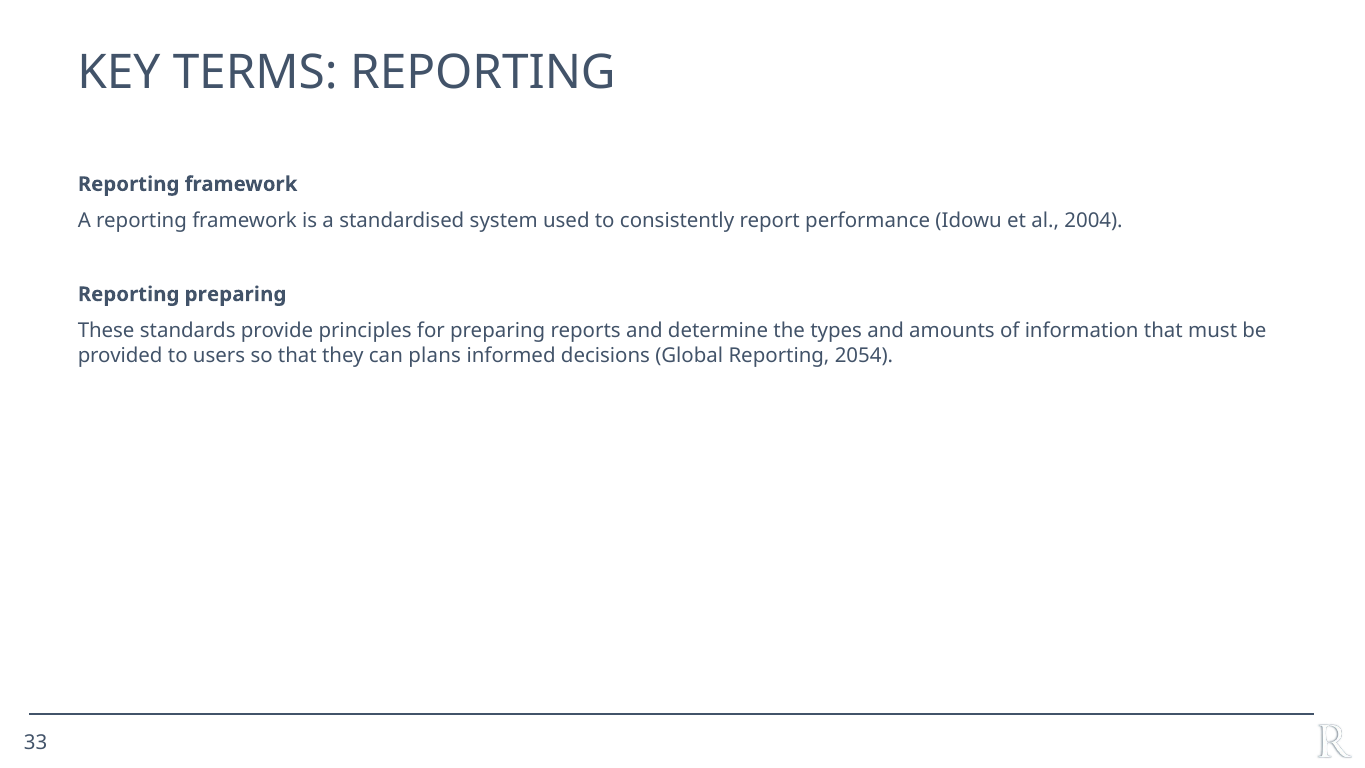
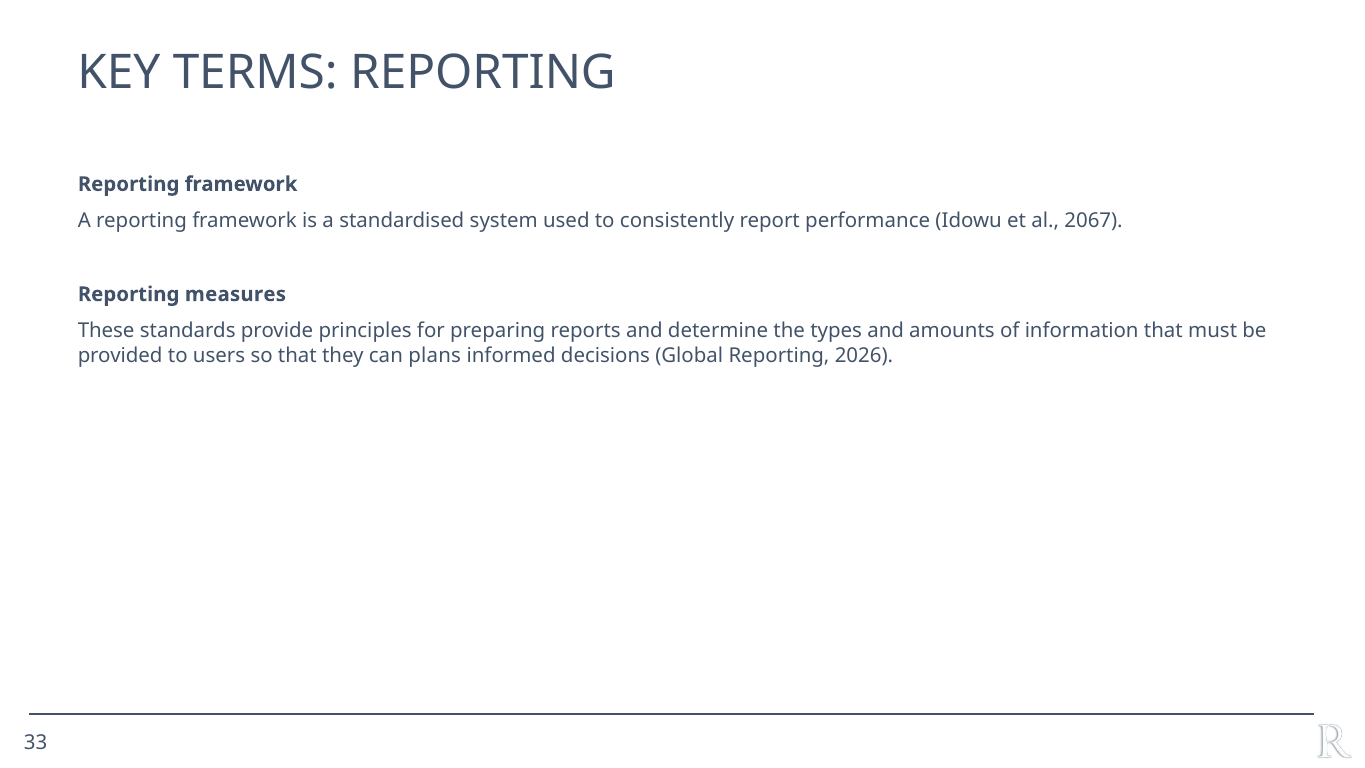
2004: 2004 -> 2067
Reporting preparing: preparing -> measures
2054: 2054 -> 2026
